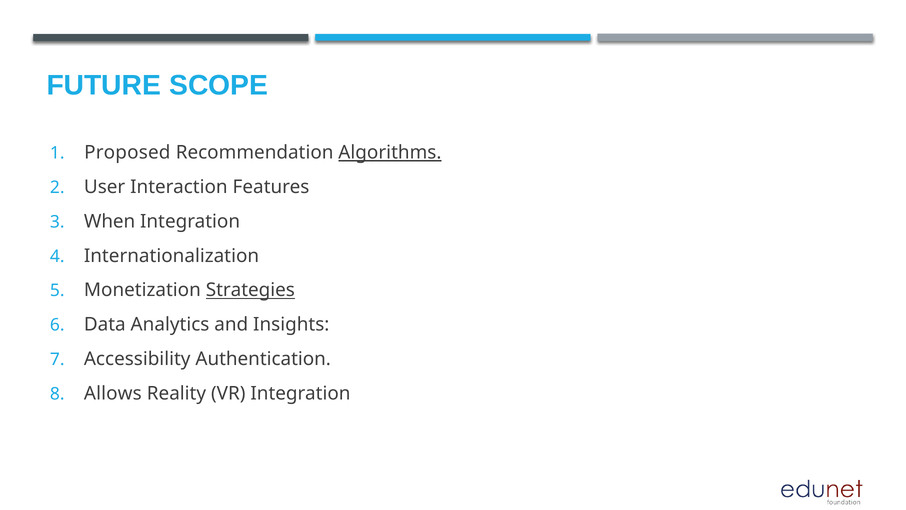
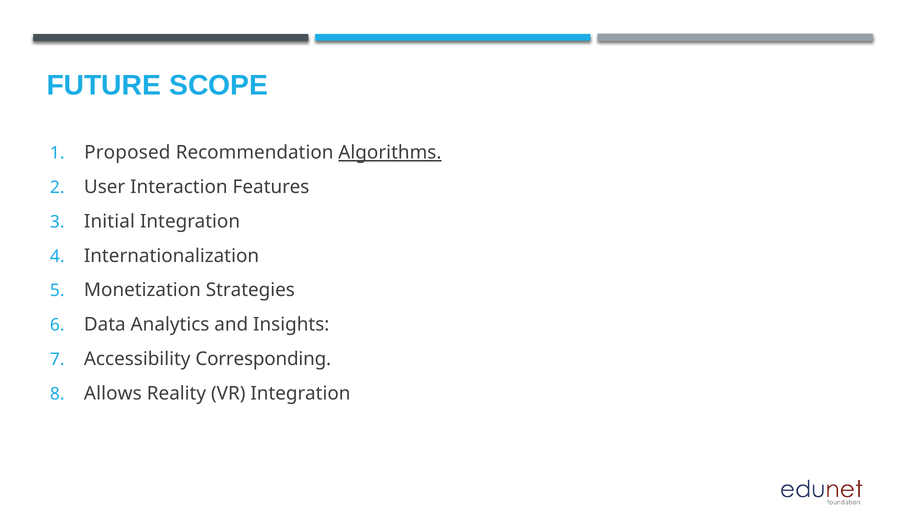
When: When -> Initial
Strategies underline: present -> none
Authentication: Authentication -> Corresponding
